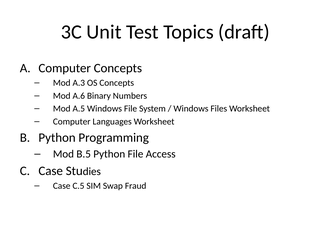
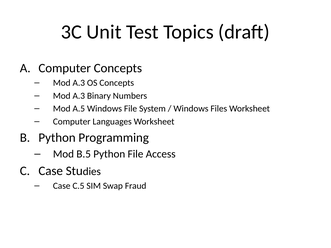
A.6 at (79, 96): A.6 -> A.3
